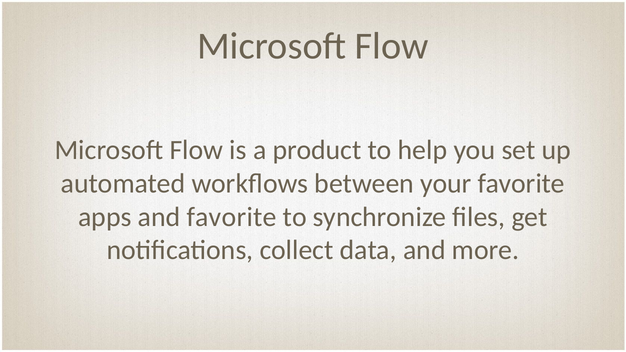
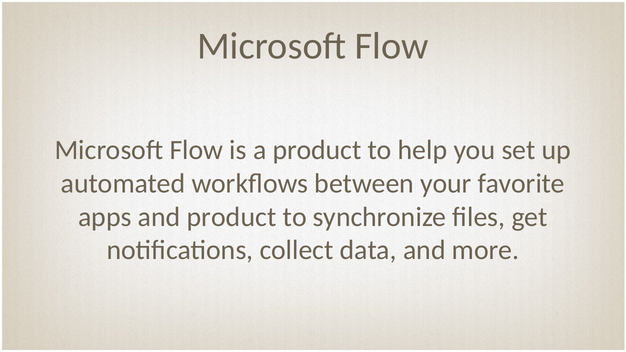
and favorite: favorite -> product
